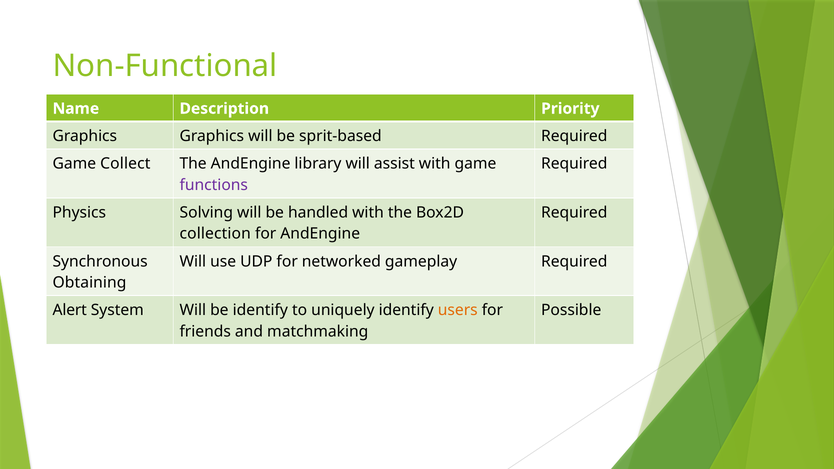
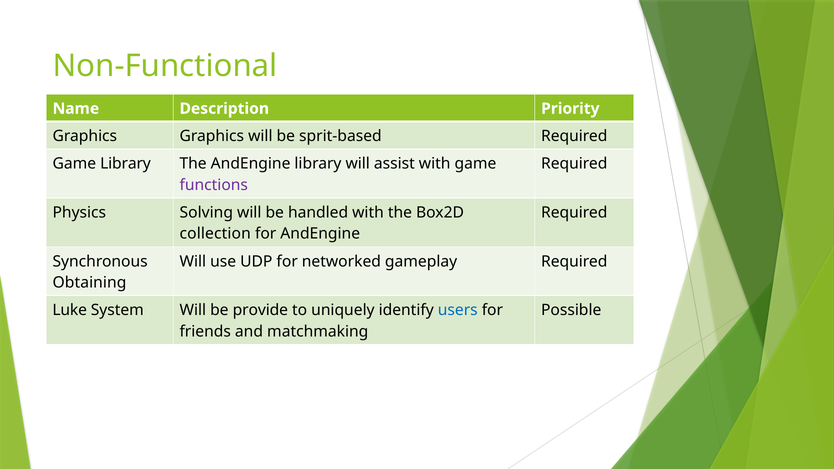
Game Collect: Collect -> Library
Alert: Alert -> Luke
be identify: identify -> provide
users colour: orange -> blue
